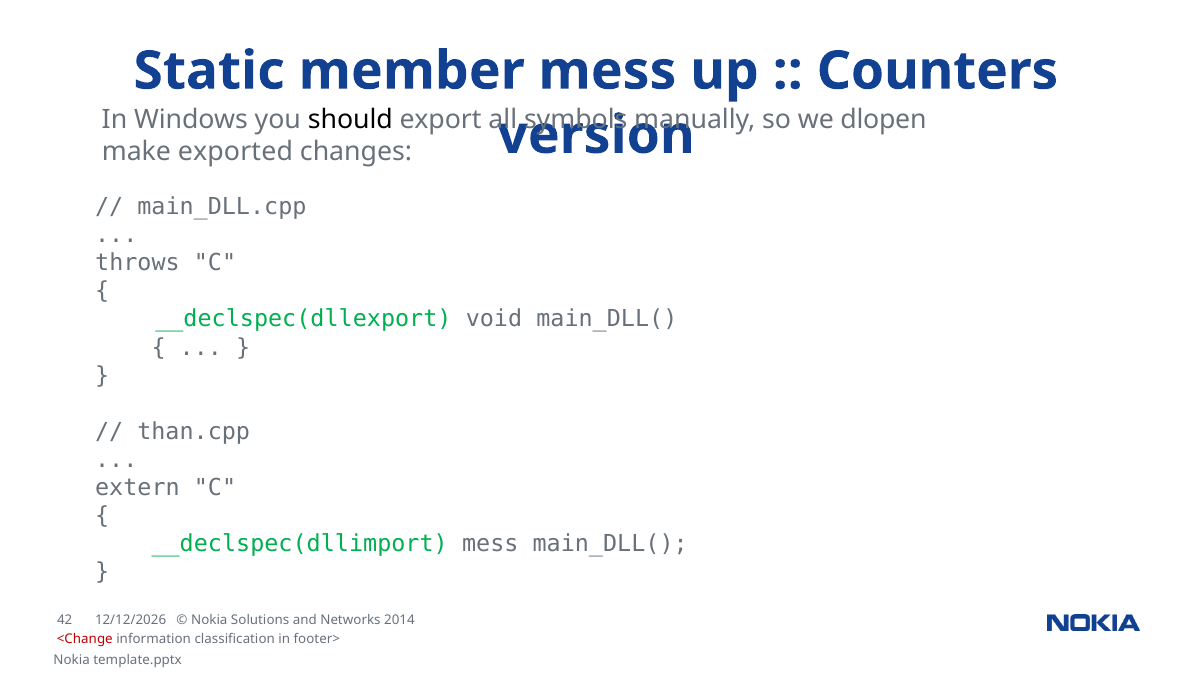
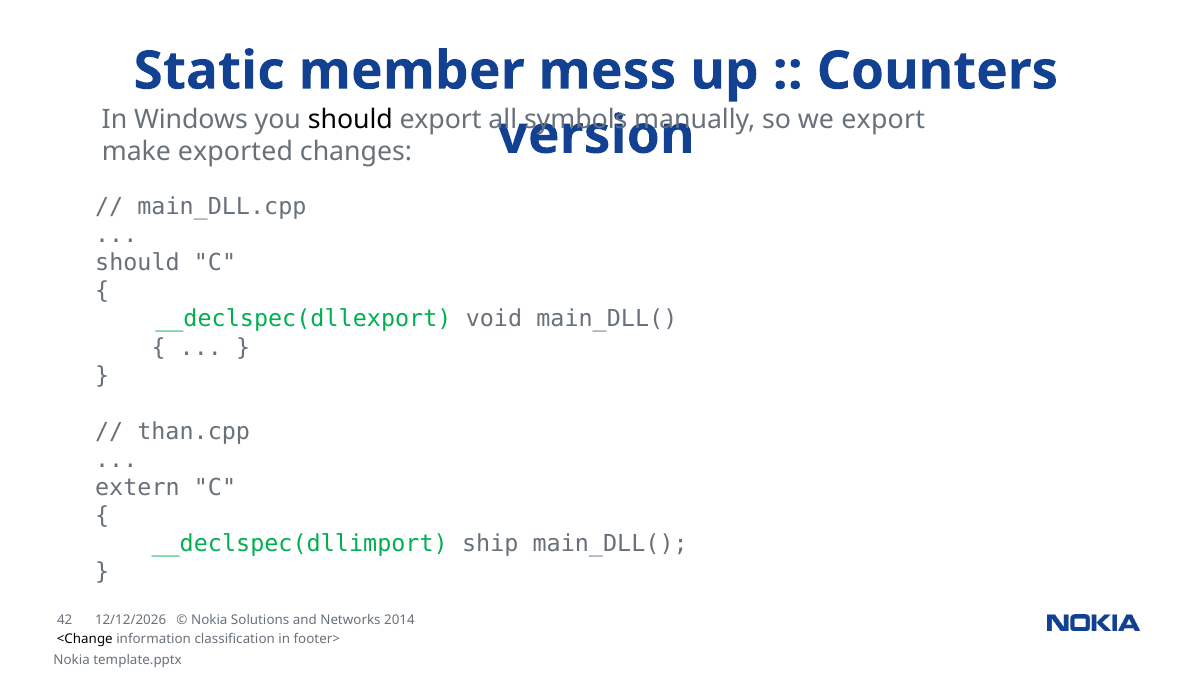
we dlopen: dlopen -> export
throws at (137, 263): throws -> should
__declspec(dllimport mess: mess -> ship
<Change colour: red -> black
